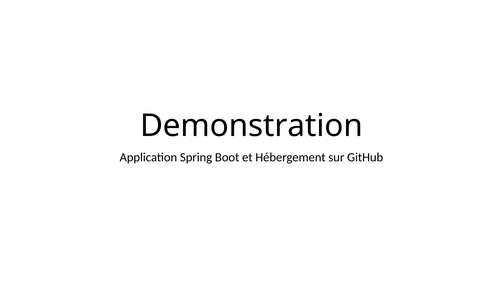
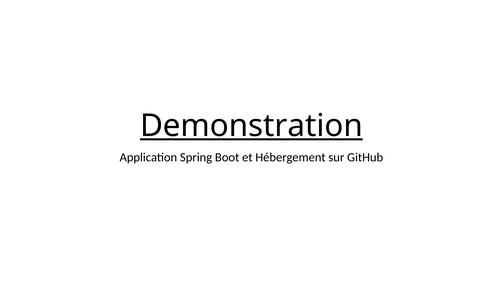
Demonstration underline: none -> present
